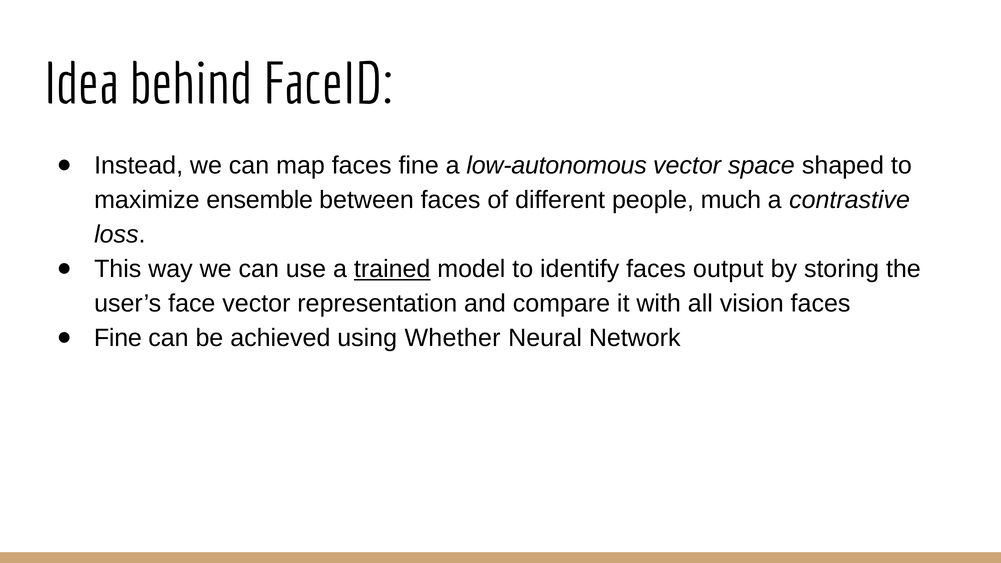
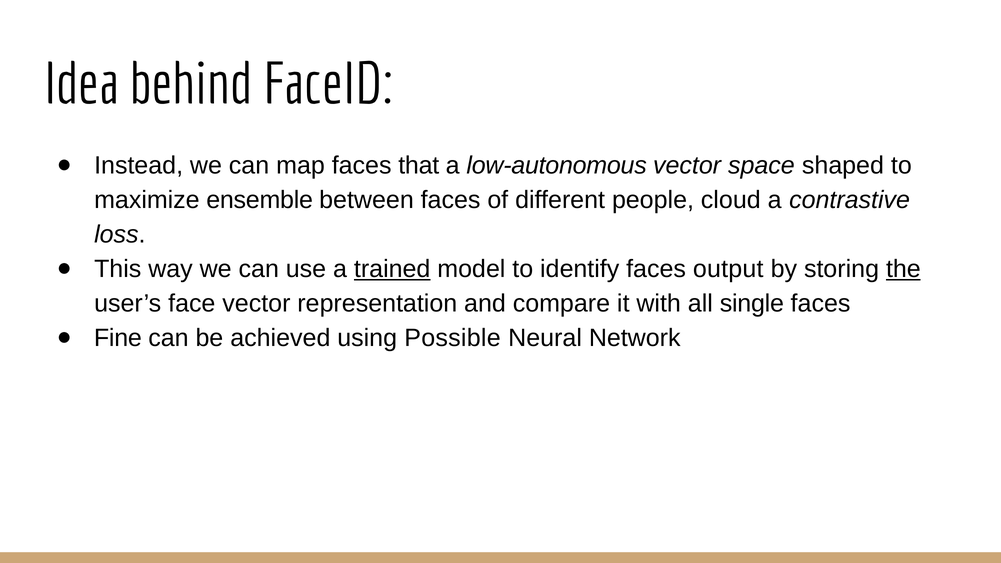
faces fine: fine -> that
much: much -> cloud
the underline: none -> present
vision: vision -> single
Whether: Whether -> Possible
